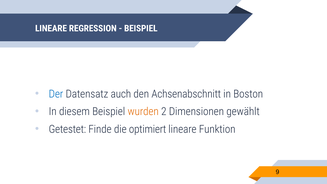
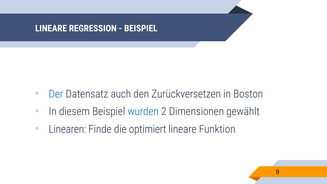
Achsenabschnitt: Achsenabschnitt -> Zurückversetzen
wurden colour: orange -> blue
Getestet: Getestet -> Linearen
